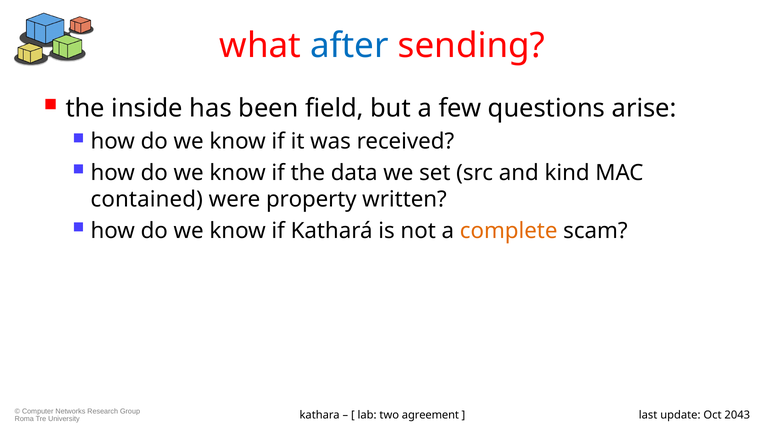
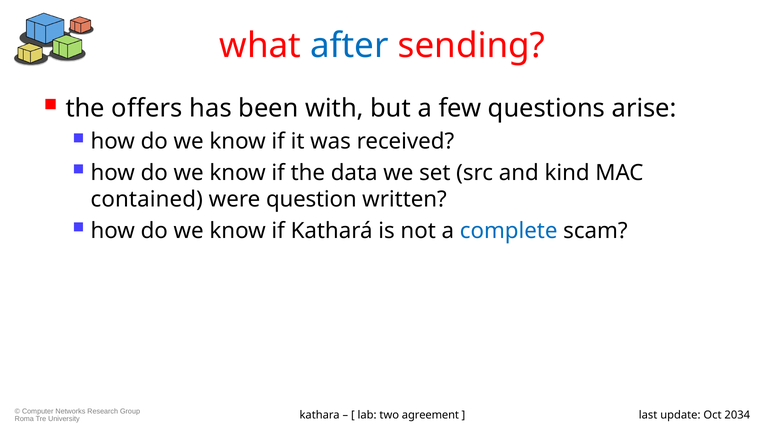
inside: inside -> offers
field: field -> with
property: property -> question
complete colour: orange -> blue
2043: 2043 -> 2034
